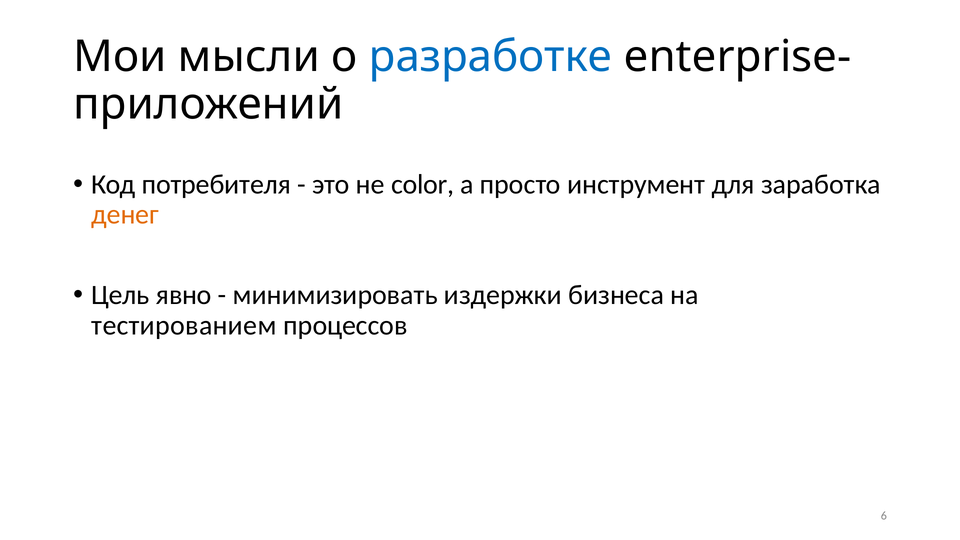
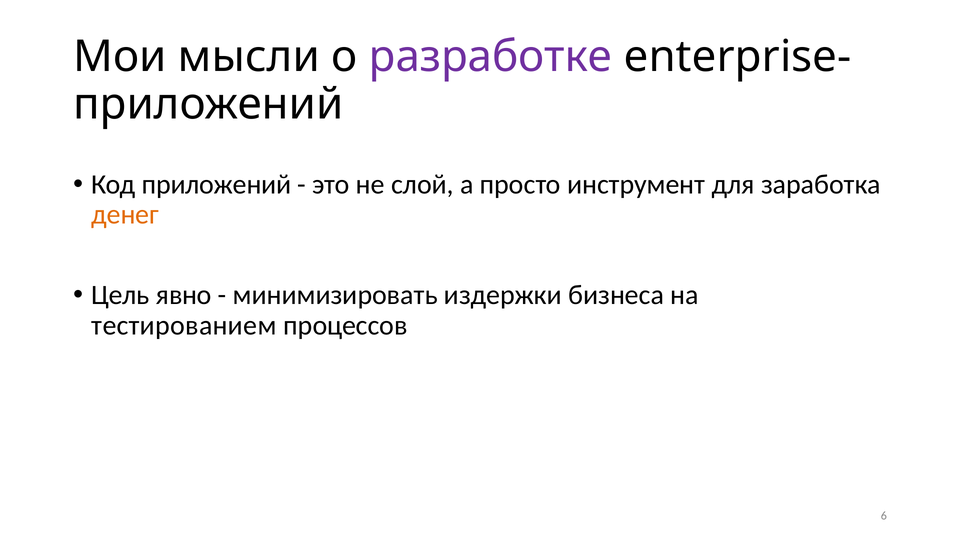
разработке colour: blue -> purple
Код потребителя: потребителя -> приложений
color: color -> слой
